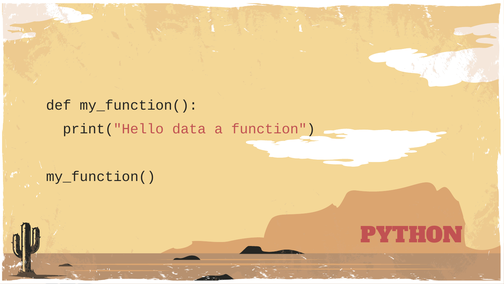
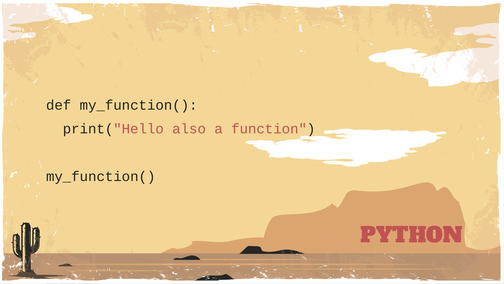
data: data -> also
